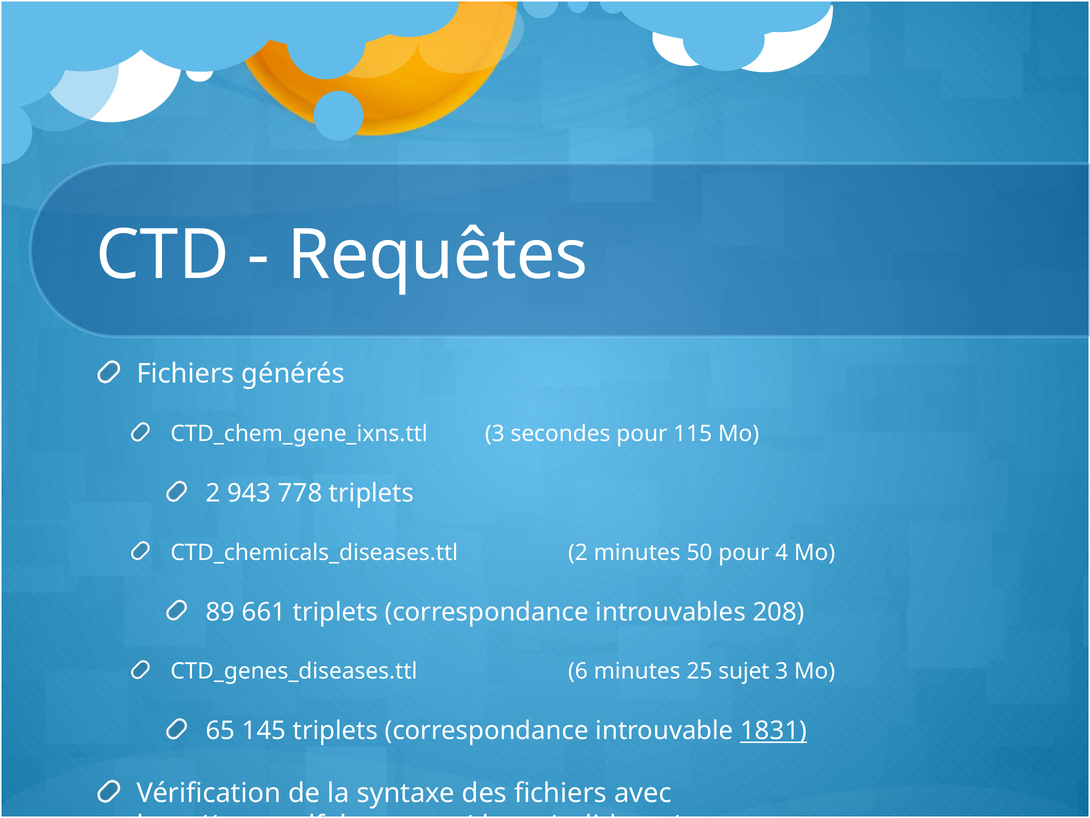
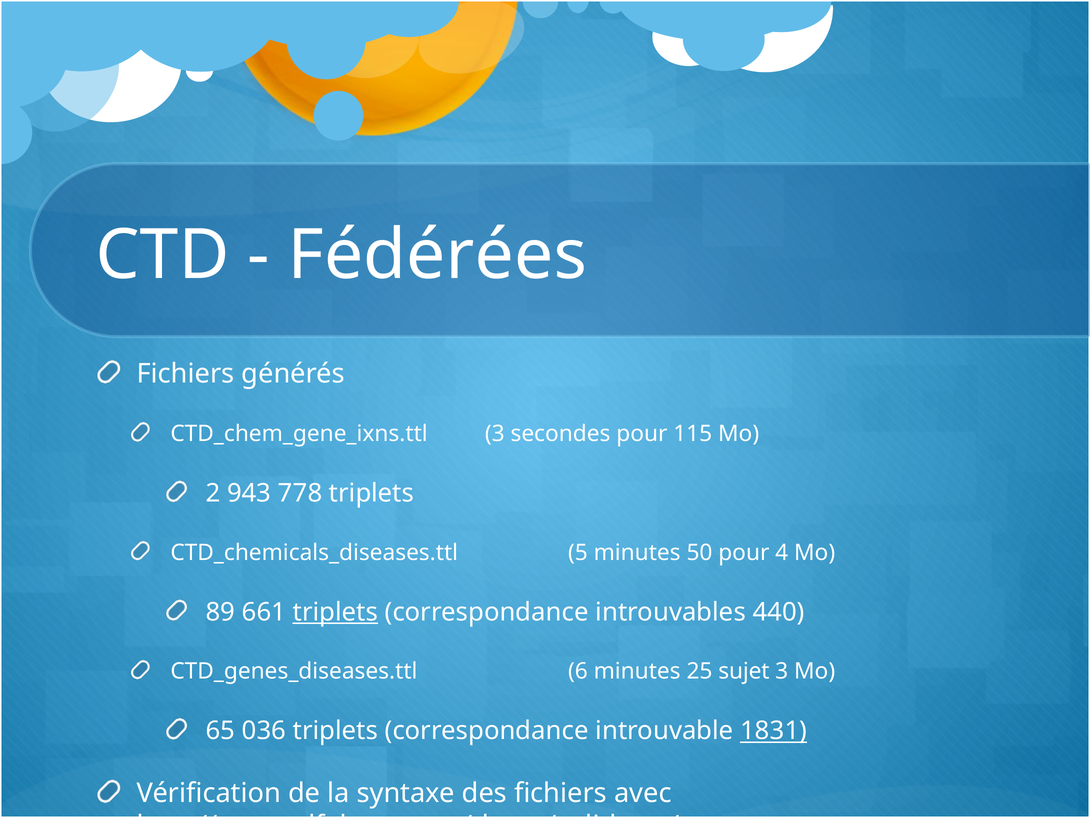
Requêtes: Requêtes -> Fédérées
CTD_chemicals_diseases.ttl 2: 2 -> 5
triplets at (335, 612) underline: none -> present
208: 208 -> 440
145: 145 -> 036
